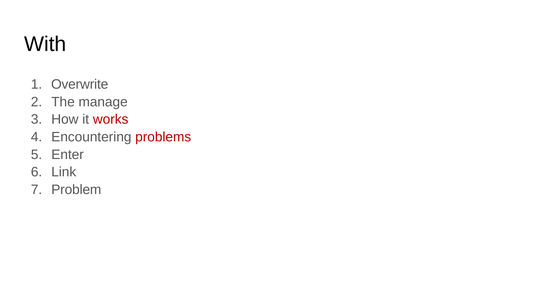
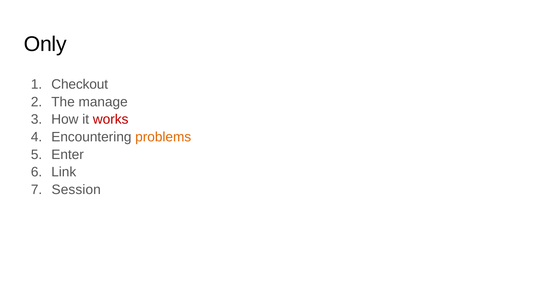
With: With -> Only
Overwrite: Overwrite -> Checkout
problems colour: red -> orange
Problem: Problem -> Session
